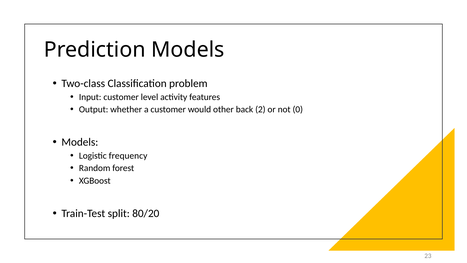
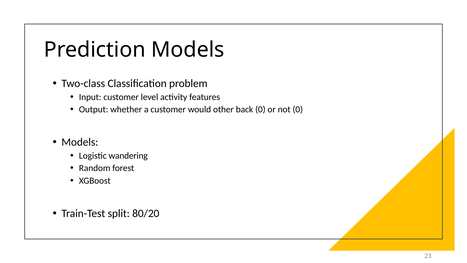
back 2: 2 -> 0
frequency: frequency -> wandering
